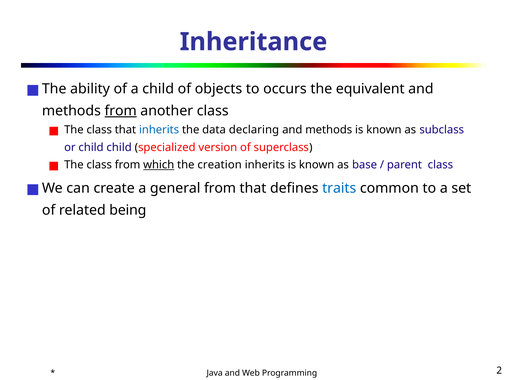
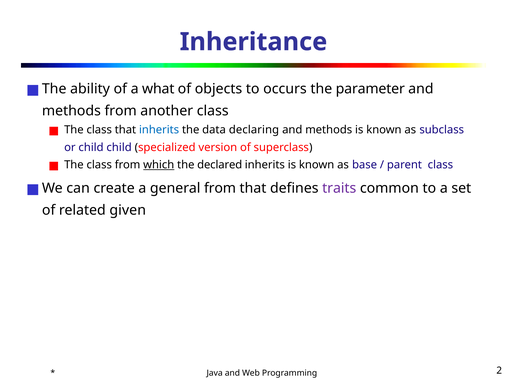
a child: child -> what
equivalent: equivalent -> parameter
from at (121, 111) underline: present -> none
creation: creation -> declared
traits colour: blue -> purple
being: being -> given
